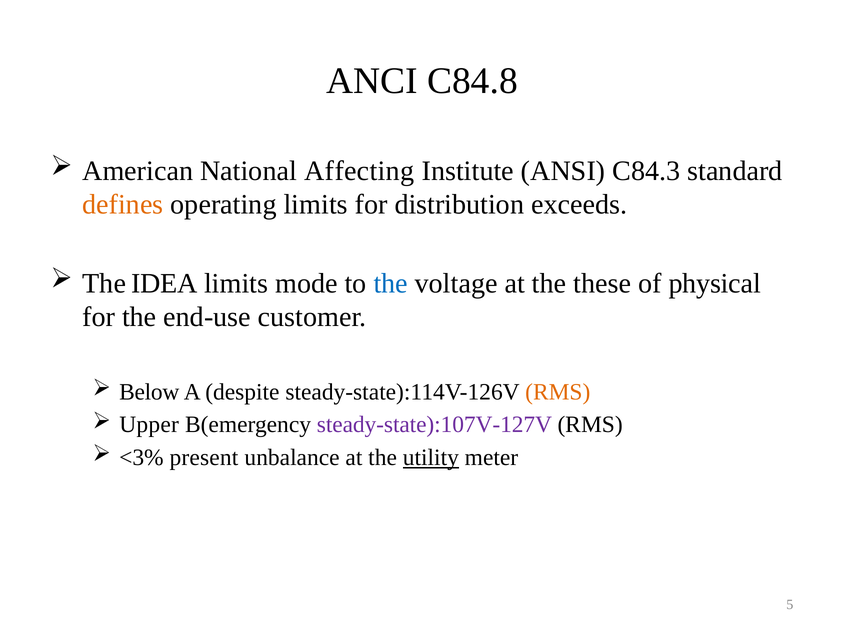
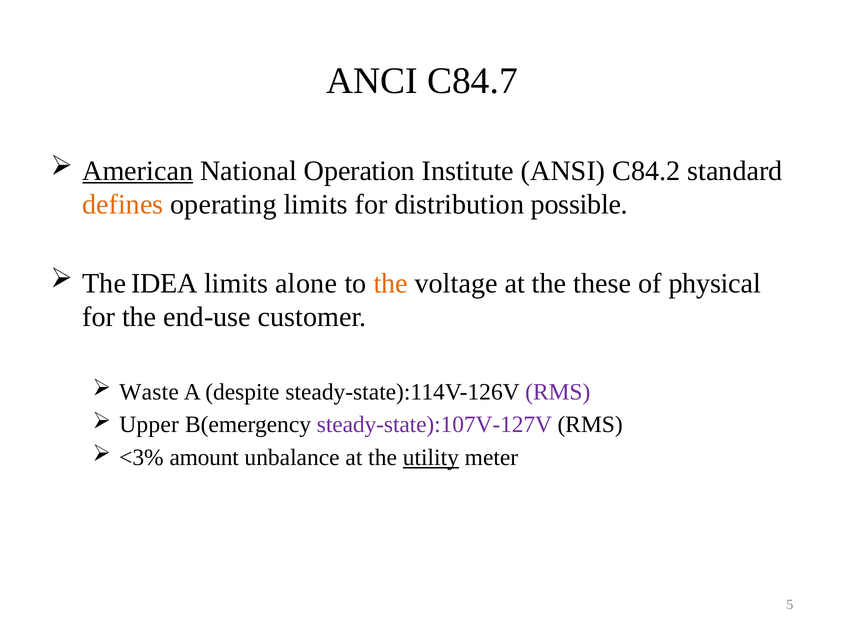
C84.8: C84.8 -> C84.7
American underline: none -> present
Affecting: Affecting -> Operation
C84.3: C84.3 -> C84.2
exceeds: exceeds -> possible
mode: mode -> alone
the at (391, 283) colour: blue -> orange
Below: Below -> Waste
RMS at (558, 392) colour: orange -> purple
present: present -> amount
